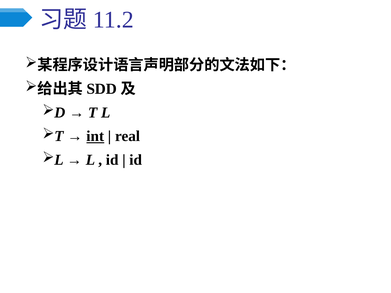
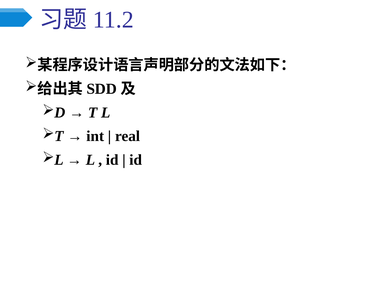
int underline: present -> none
